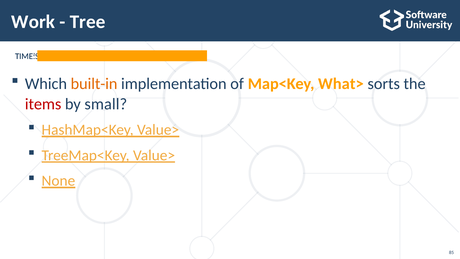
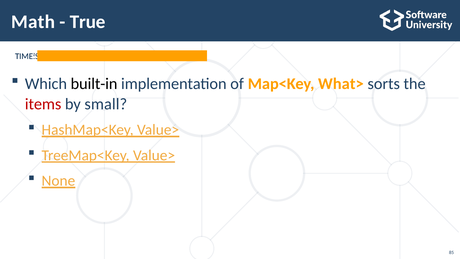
Work: Work -> Math
Tree: Tree -> True
built-in colour: orange -> black
